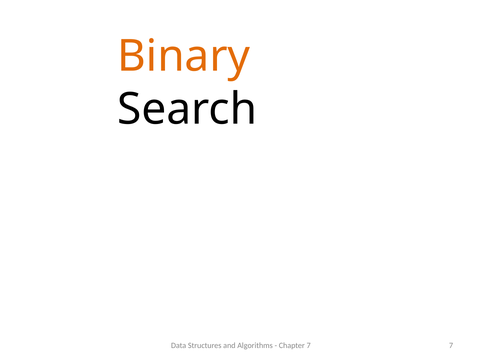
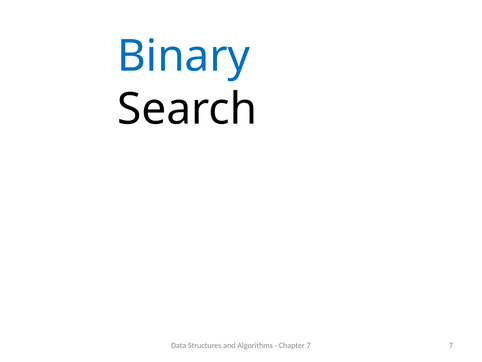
Binary colour: orange -> blue
